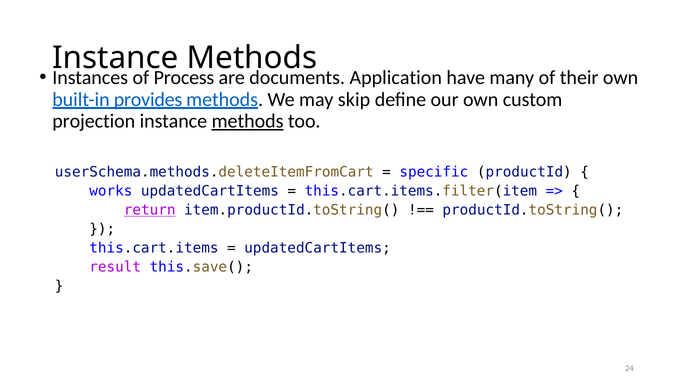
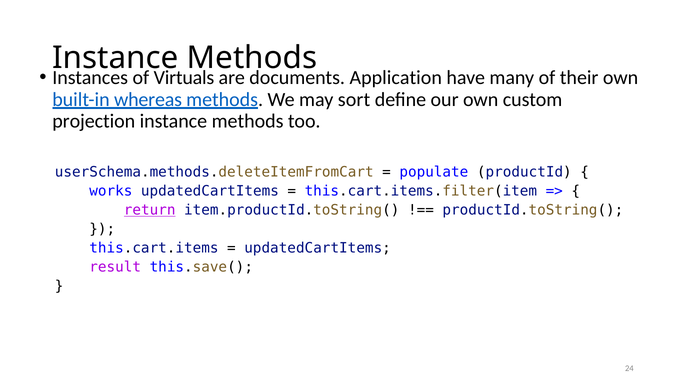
Process: Process -> Virtuals
provides: provides -> whereas
skip: skip -> sort
methods at (248, 121) underline: present -> none
specific: specific -> populate
